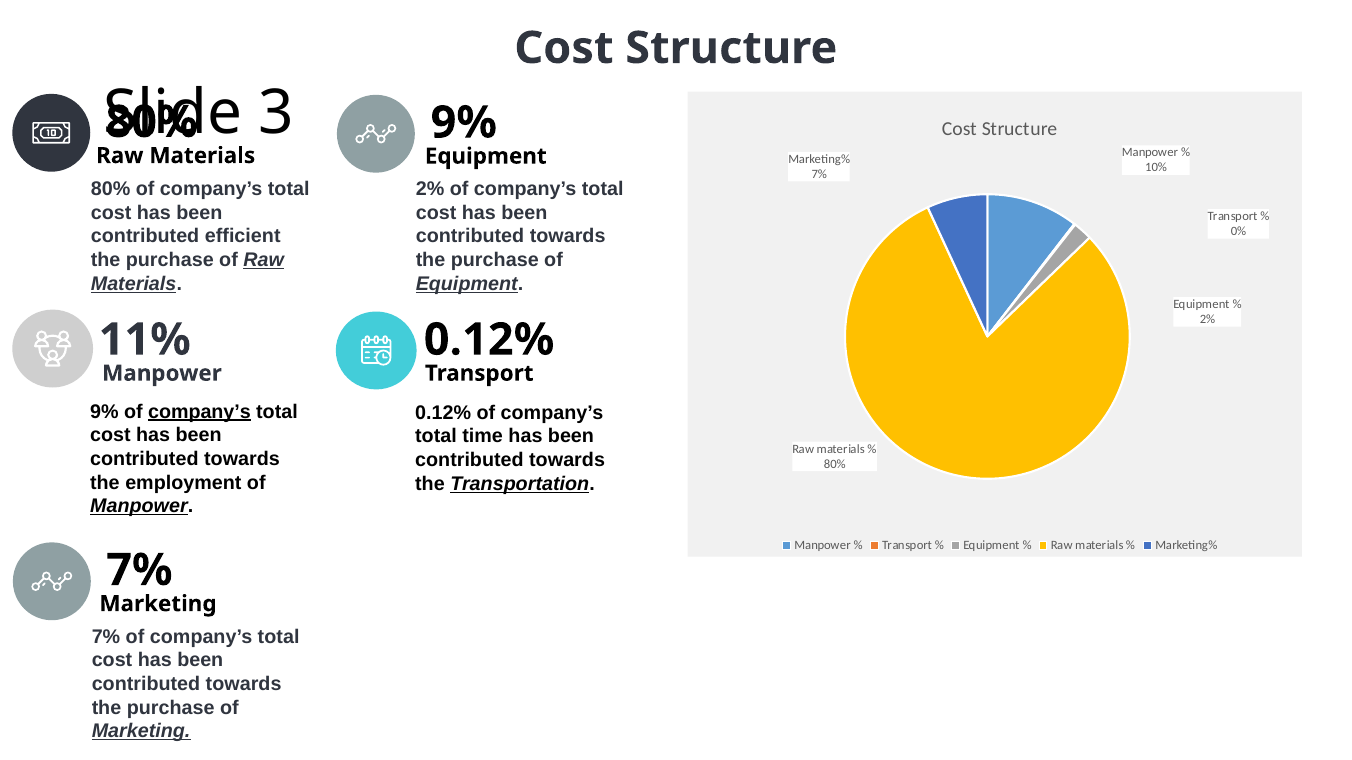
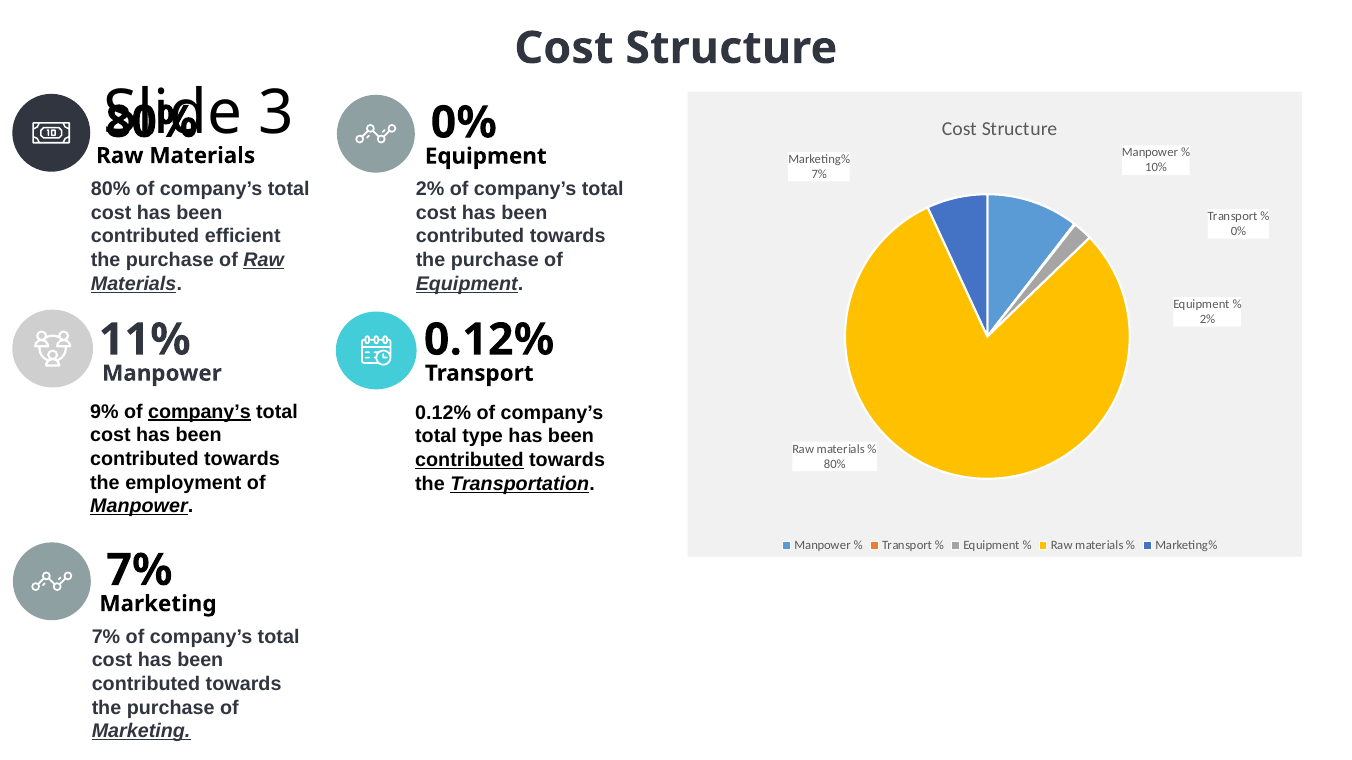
9% at (464, 123): 9% -> 0%
time: time -> type
contributed at (469, 460) underline: none -> present
